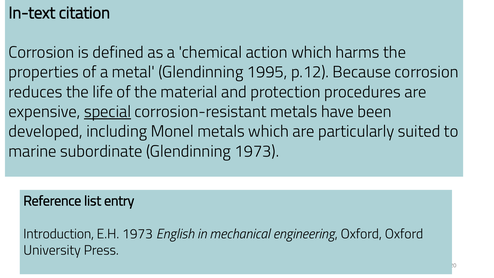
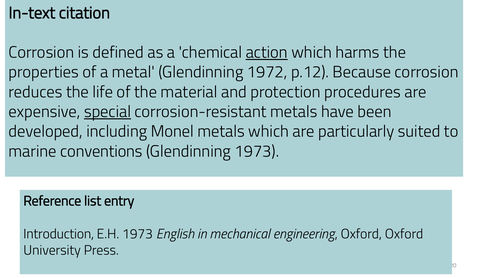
action underline: none -> present
1995: 1995 -> 1972
subordinate: subordinate -> conventions
